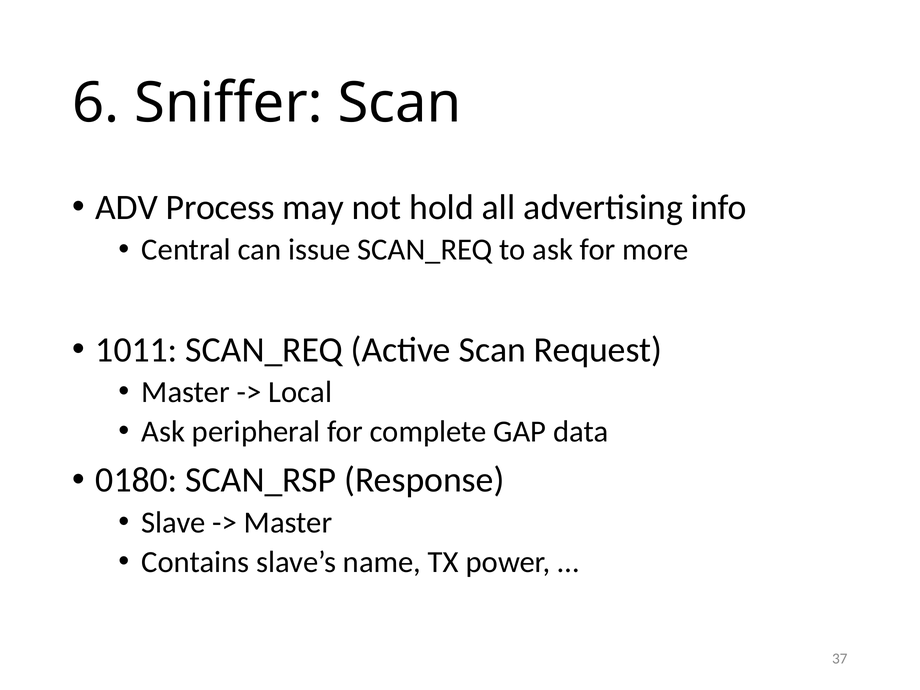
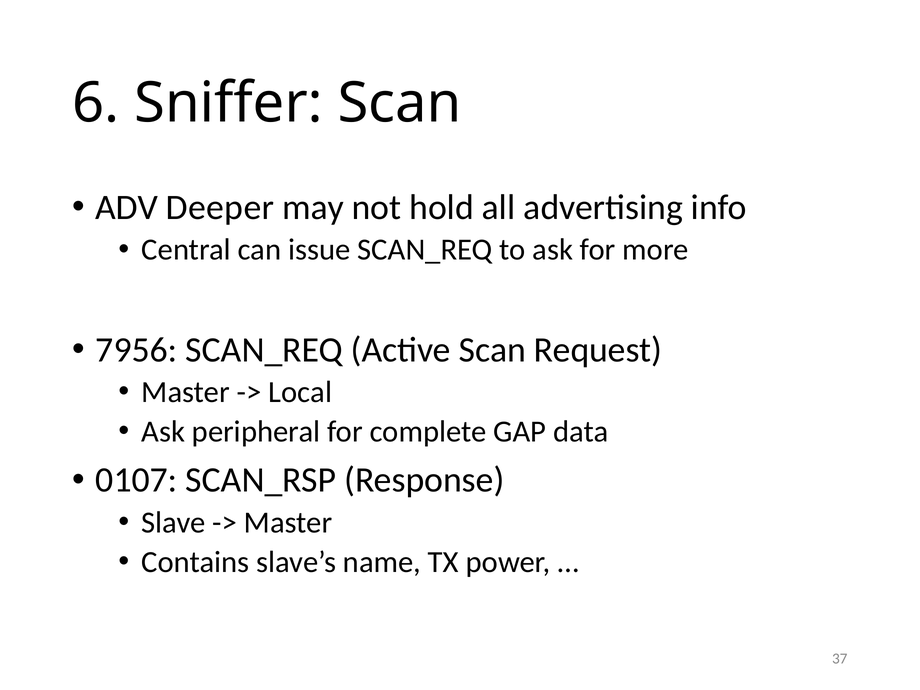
Process: Process -> Deeper
1011: 1011 -> 7956
0180: 0180 -> 0107
